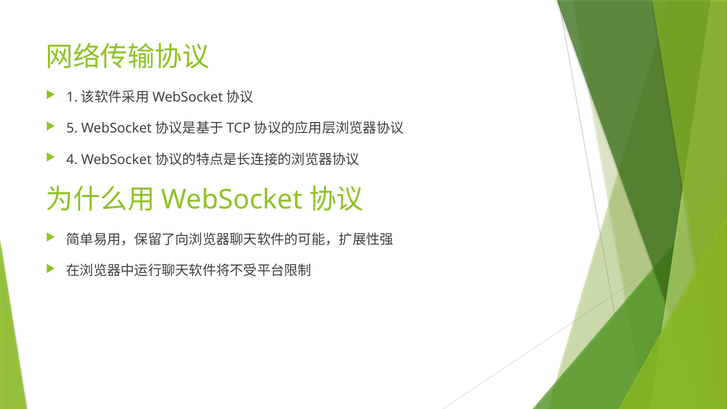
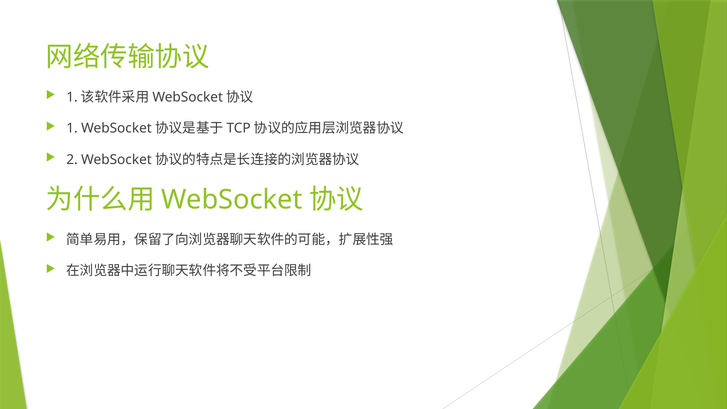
5: 5 -> 1
4: 4 -> 2
